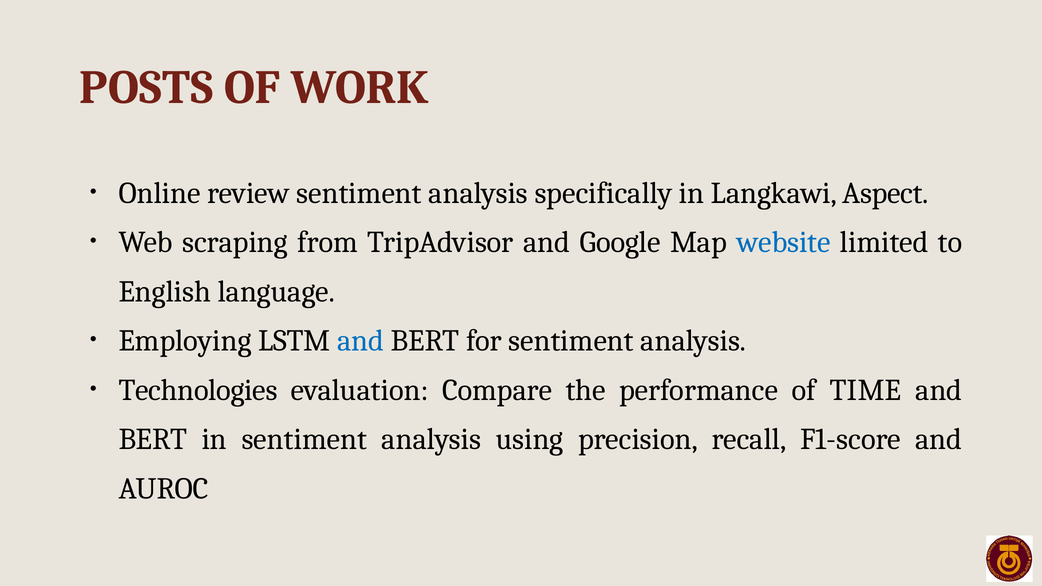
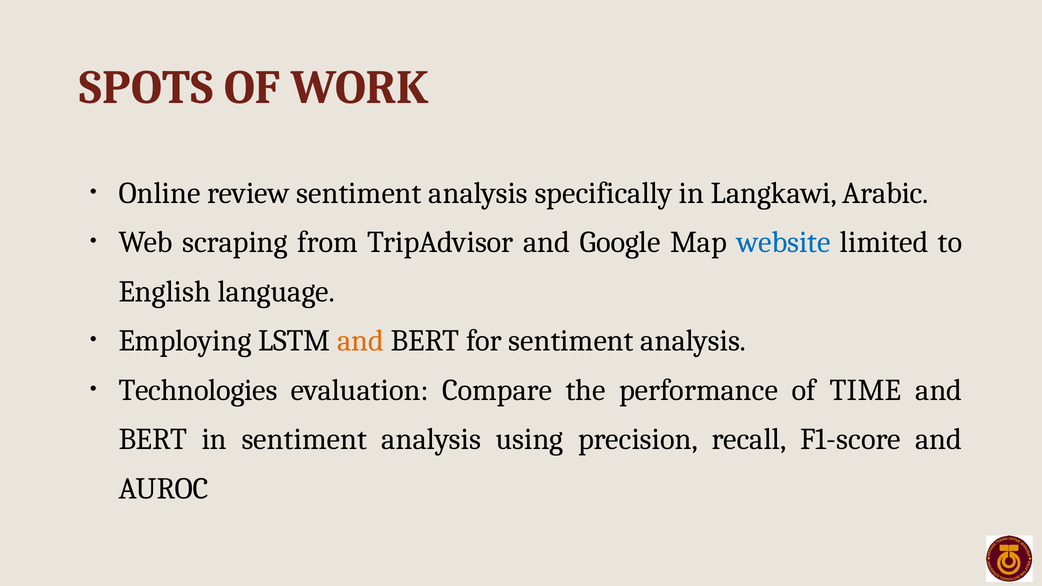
POSTS: POSTS -> SPOTS
Aspect: Aspect -> Arabic
and at (361, 341) colour: blue -> orange
